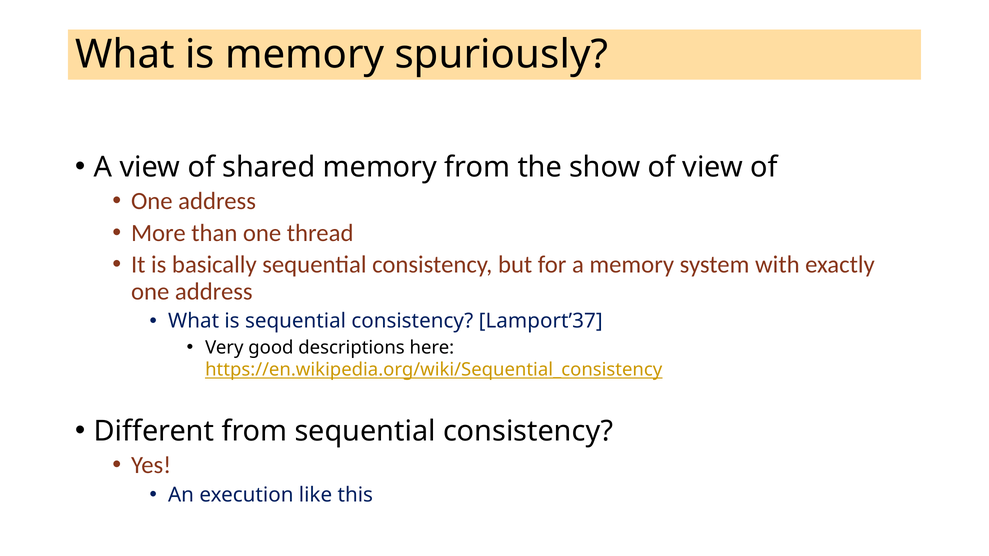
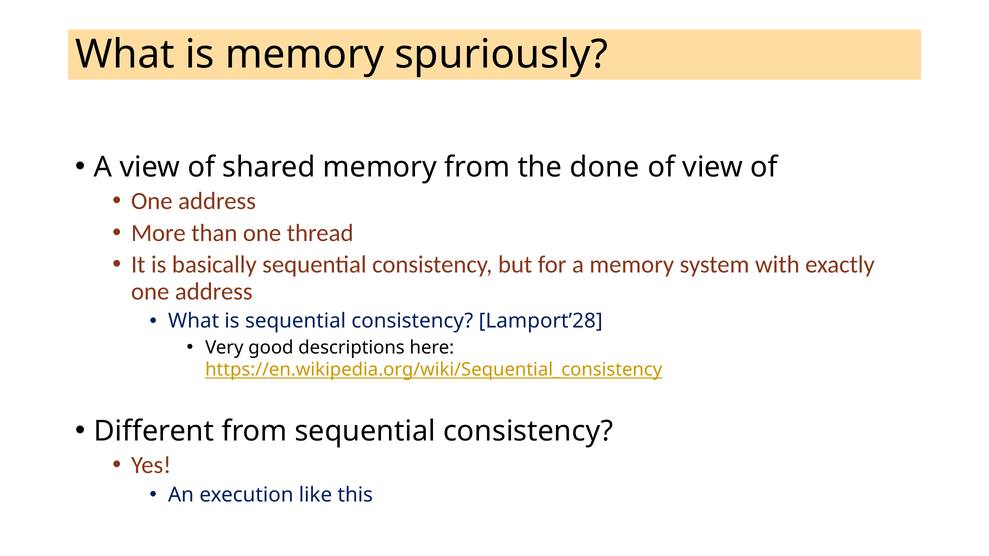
show: show -> done
Lamport’37: Lamport’37 -> Lamport’28
